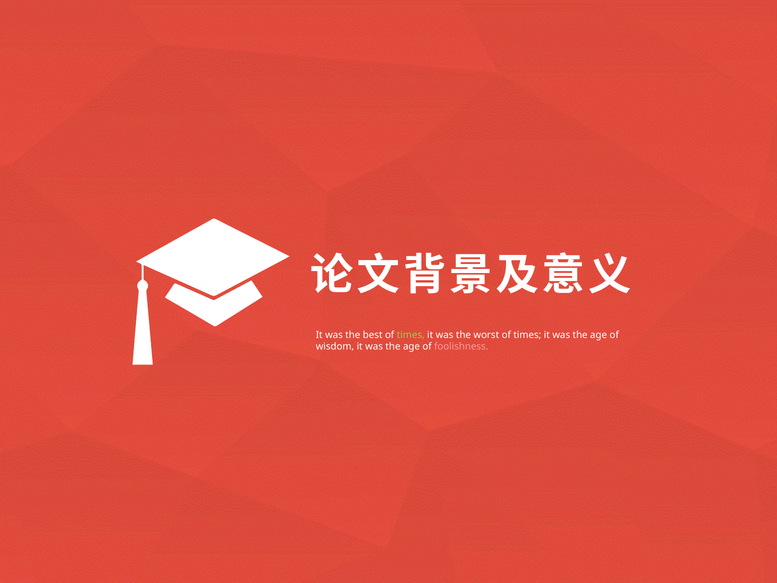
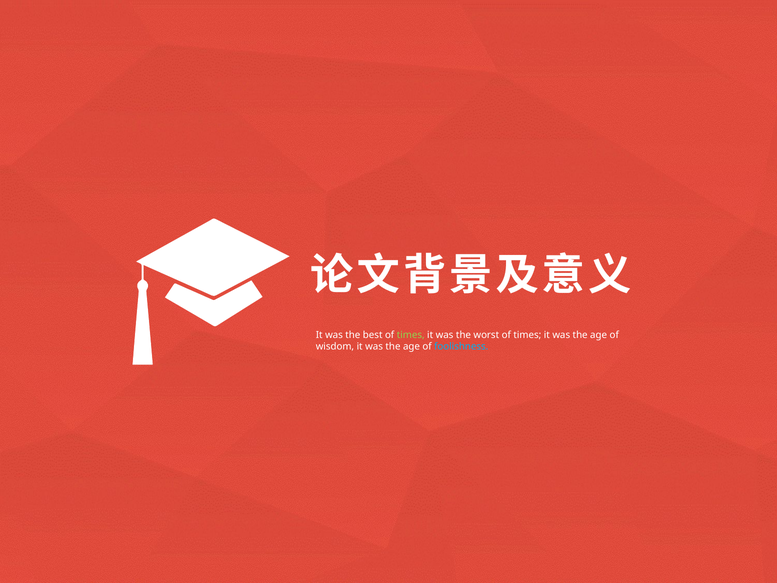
foolishness colour: pink -> light blue
